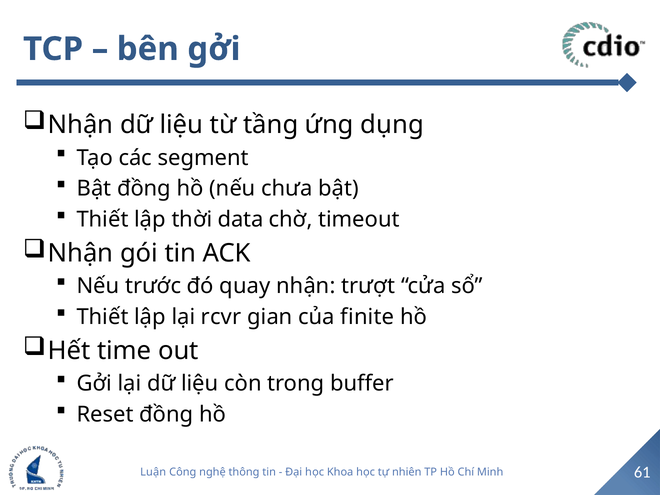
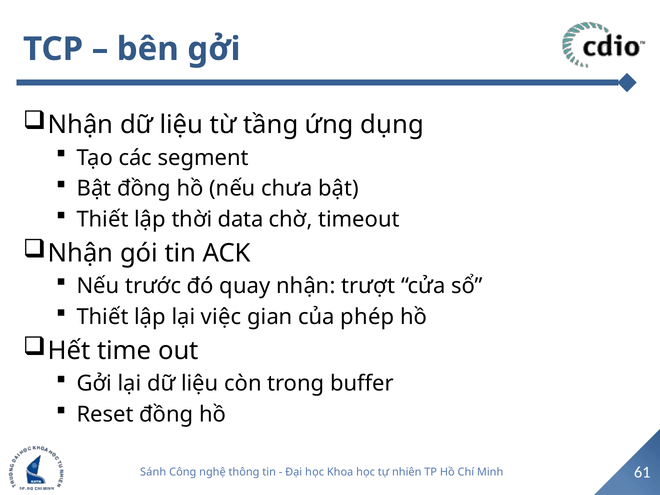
rcvr: rcvr -> việc
finite: finite -> phép
Luận: Luận -> Sánh
